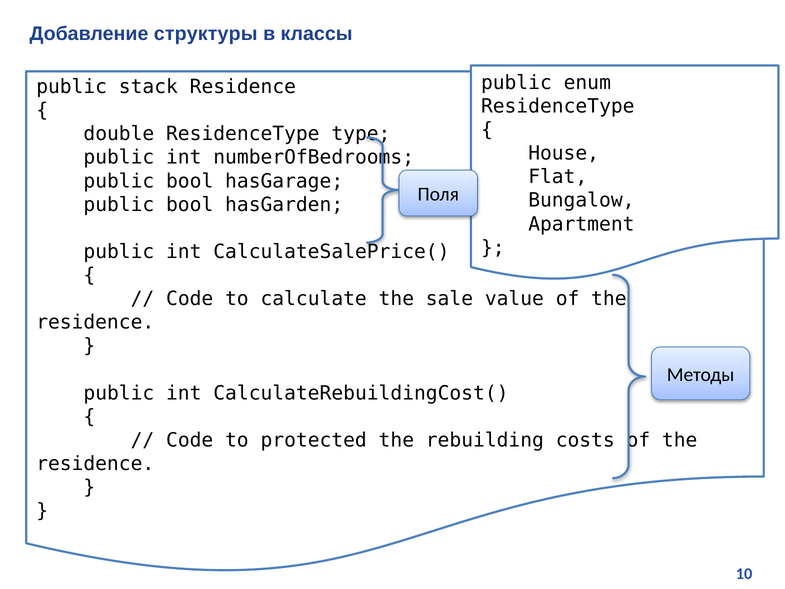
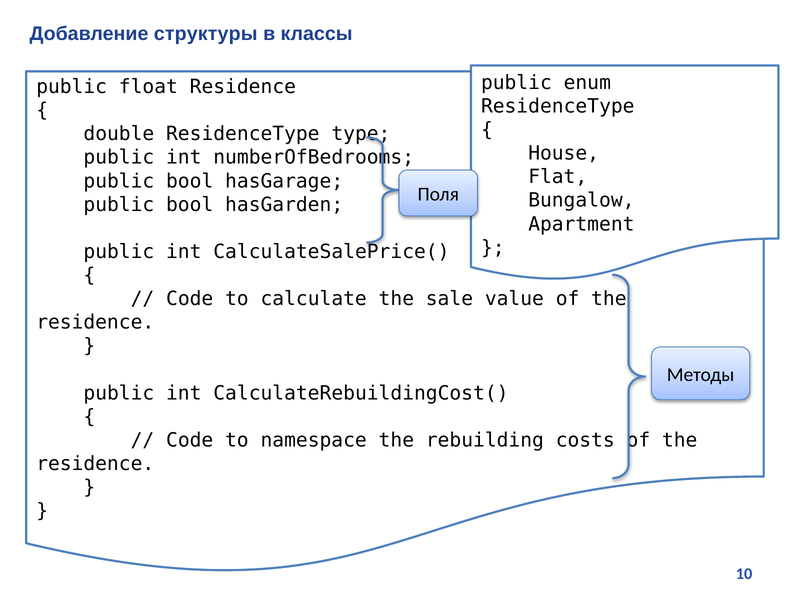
stack: stack -> float
protected: protected -> namespace
